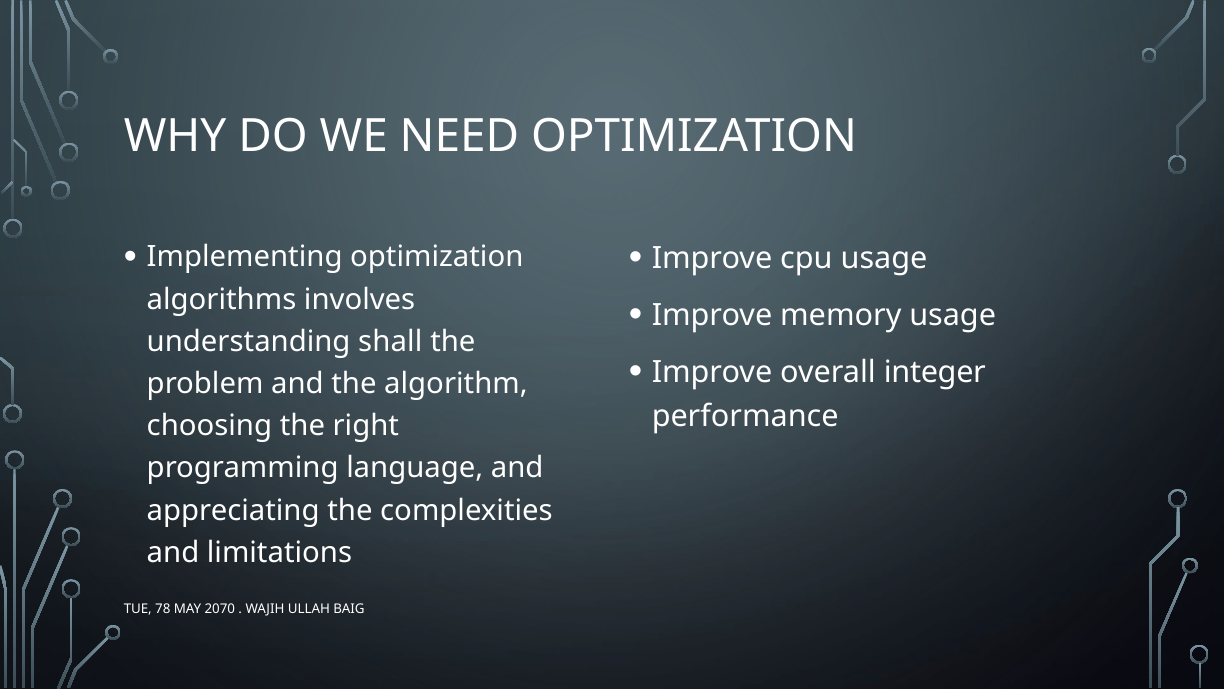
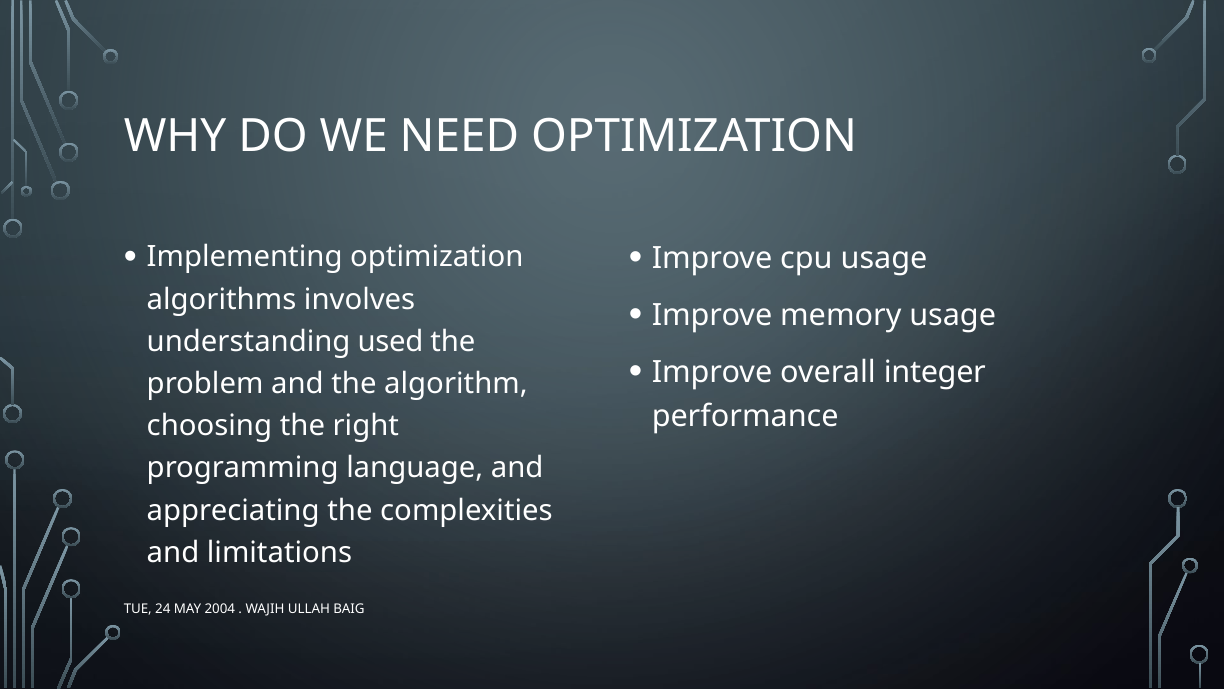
shall: shall -> used
78: 78 -> 24
2070: 2070 -> 2004
